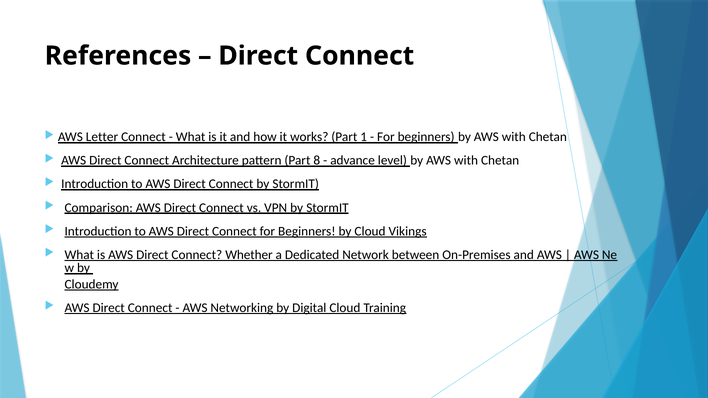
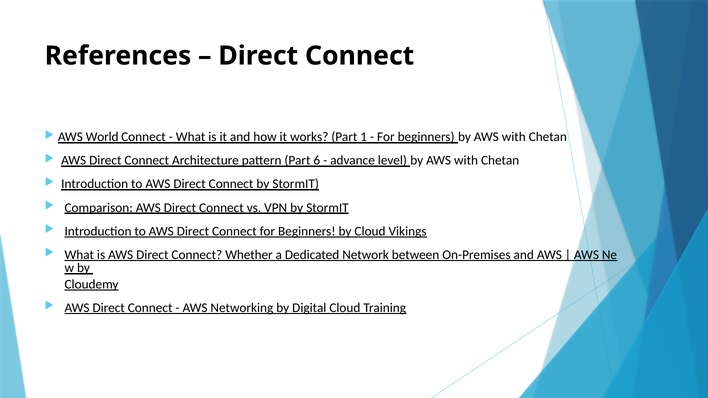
Letter: Letter -> World
8: 8 -> 6
